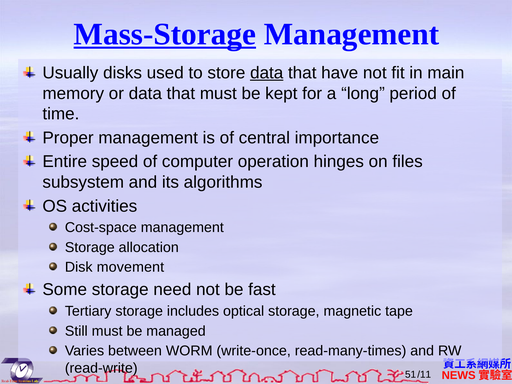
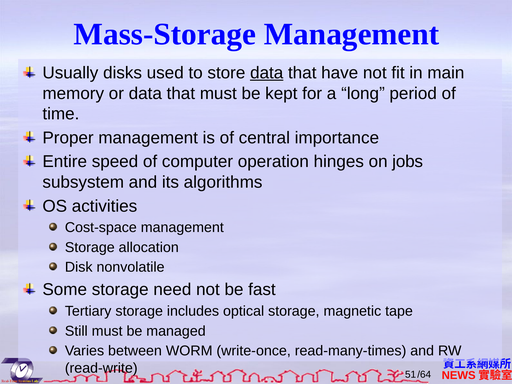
Mass-Storage underline: present -> none
files: files -> jobs
movement: movement -> nonvolatile
/11: /11 -> /64
